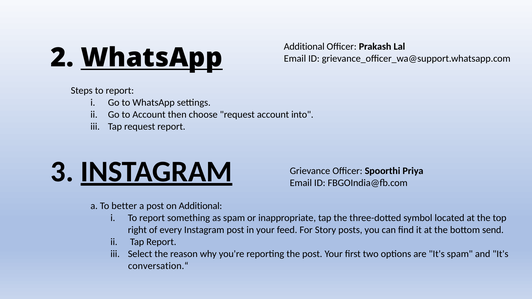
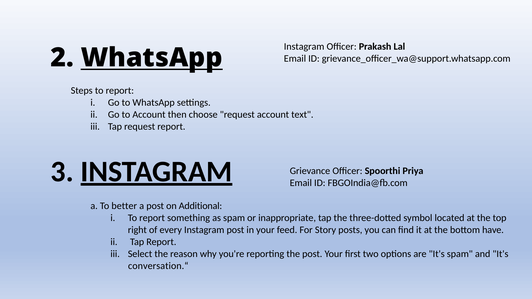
Additional at (304, 47): Additional -> Instagram
into: into -> text
send: send -> have
